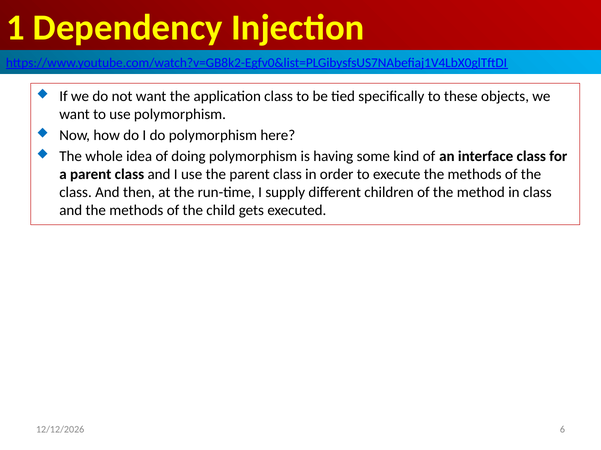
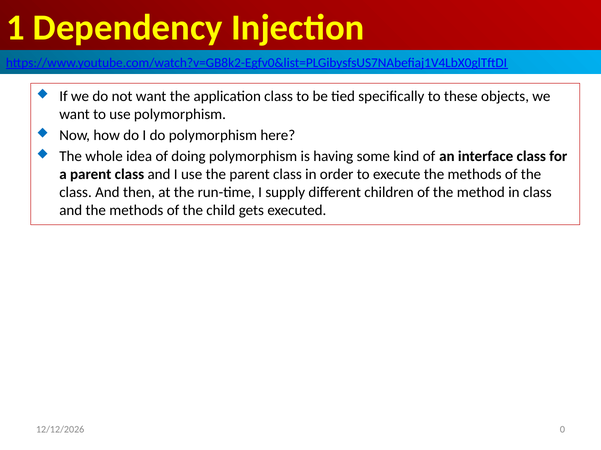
6: 6 -> 0
